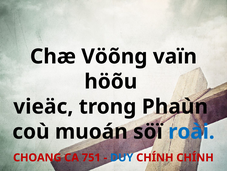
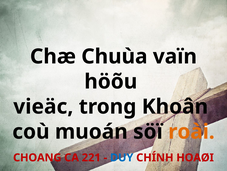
Vöõng: Vöõng -> Chuùa
Phaùn: Phaùn -> Khoân
roài colour: blue -> orange
751: 751 -> 221
CHÍNH CHÍNH: CHÍNH -> HOAØI
